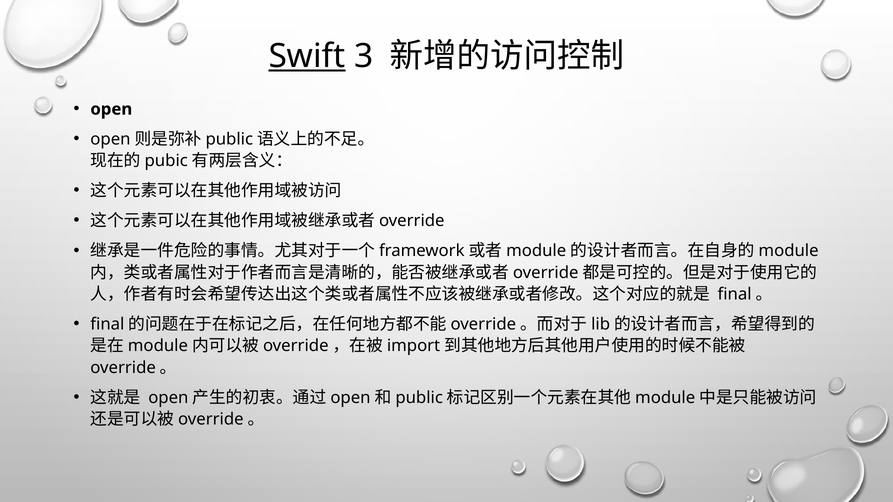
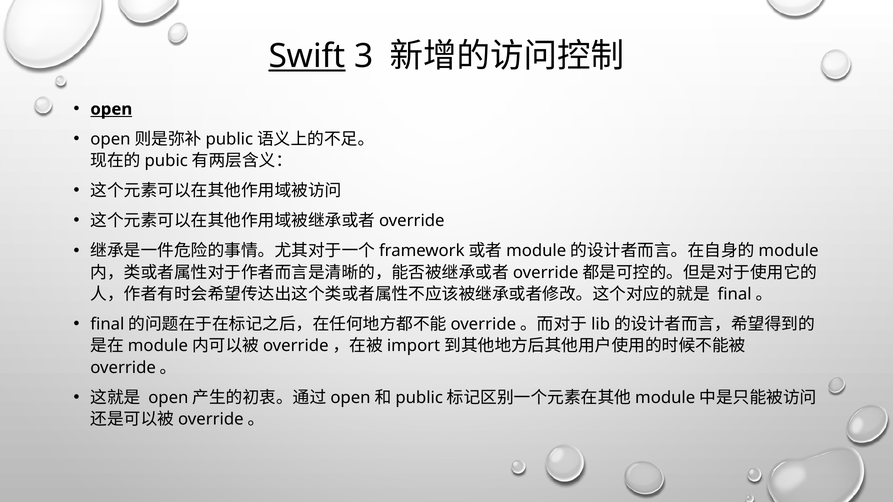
open underline: none -> present
